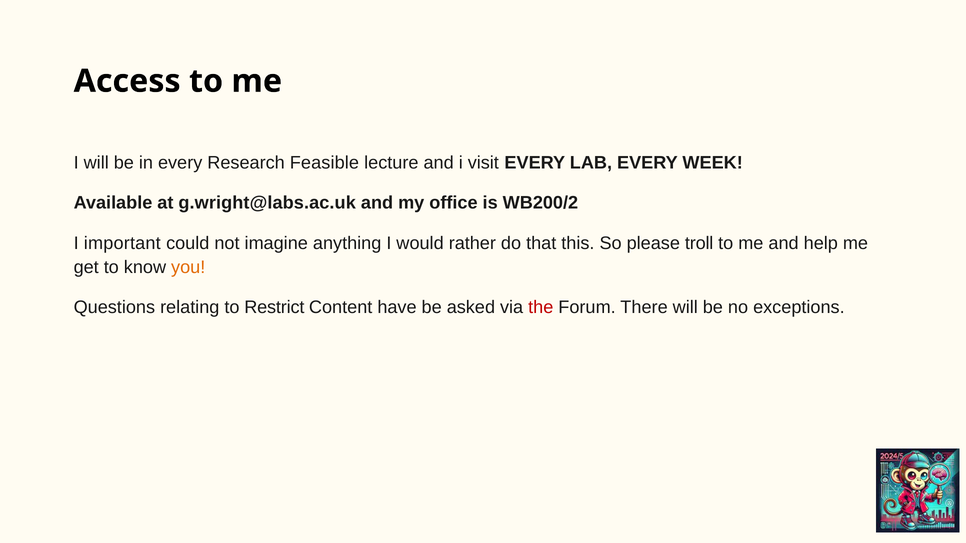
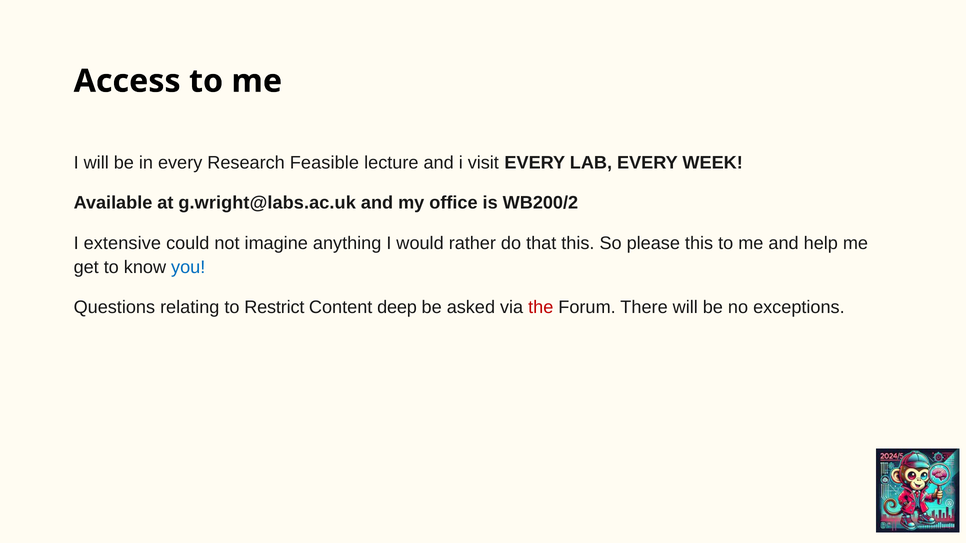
important: important -> extensive
please troll: troll -> this
you colour: orange -> blue
have: have -> deep
